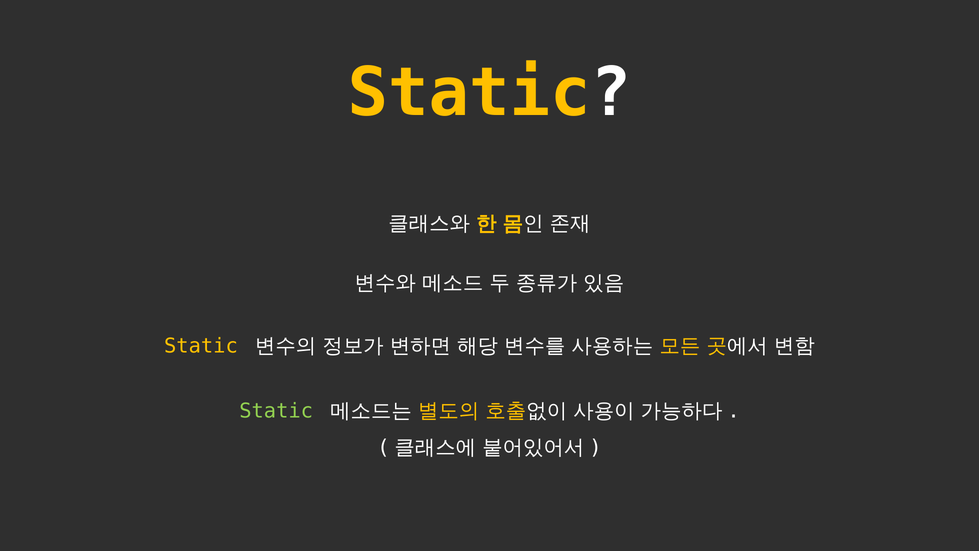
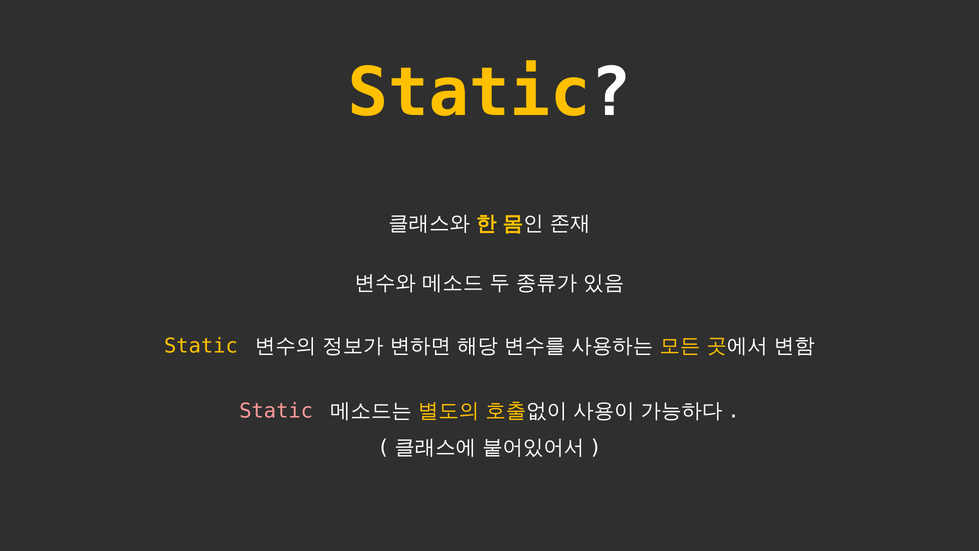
Static at (276, 411) colour: light green -> pink
